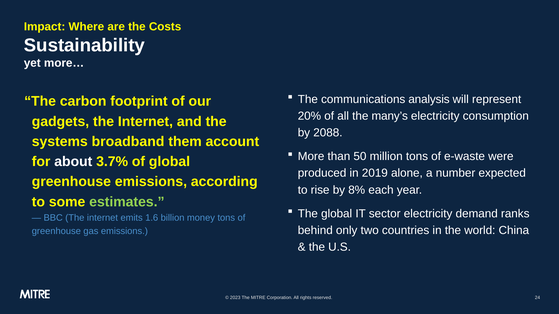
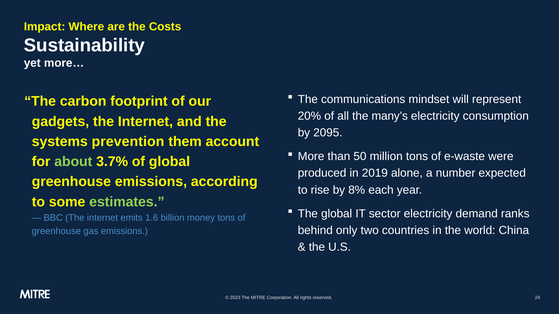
analysis: analysis -> mindset
2088: 2088 -> 2095
broadband: broadband -> prevention
about colour: white -> light green
